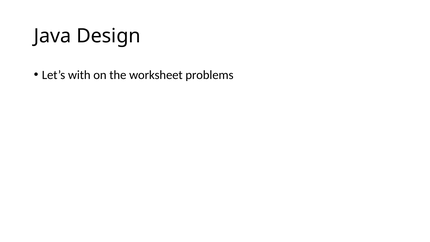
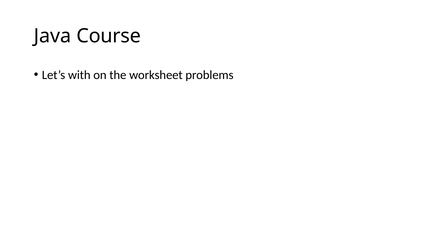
Design: Design -> Course
